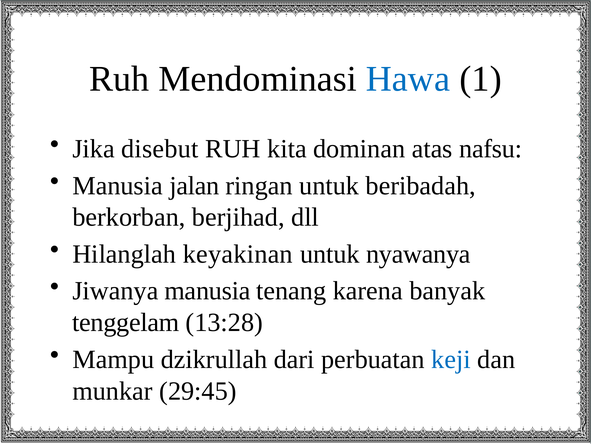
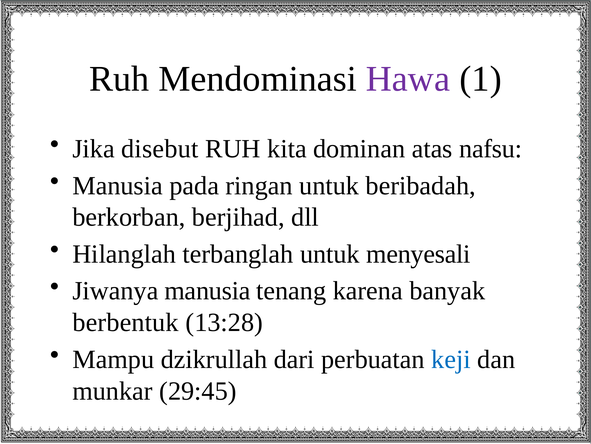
Hawa colour: blue -> purple
jalan: jalan -> pada
keyakinan: keyakinan -> terbanglah
nyawanya: nyawanya -> menyesali
tenggelam: tenggelam -> berbentuk
